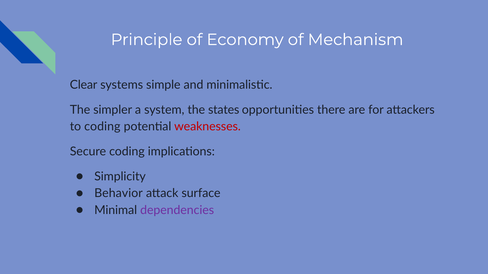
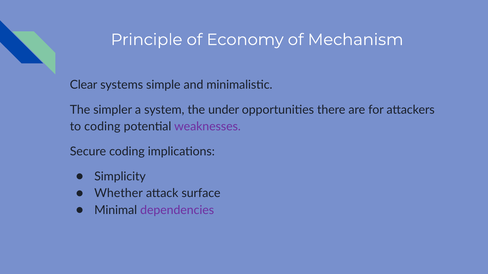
states: states -> under
weaknesses colour: red -> purple
Behavior: Behavior -> Whether
